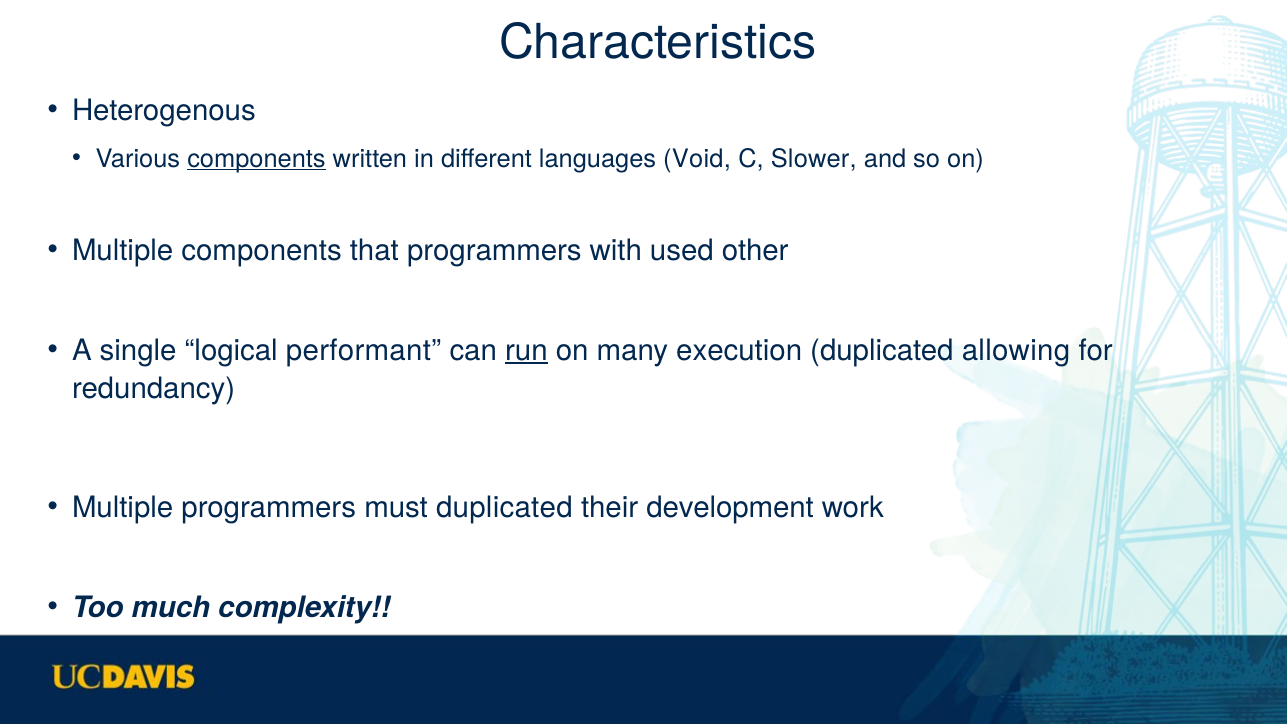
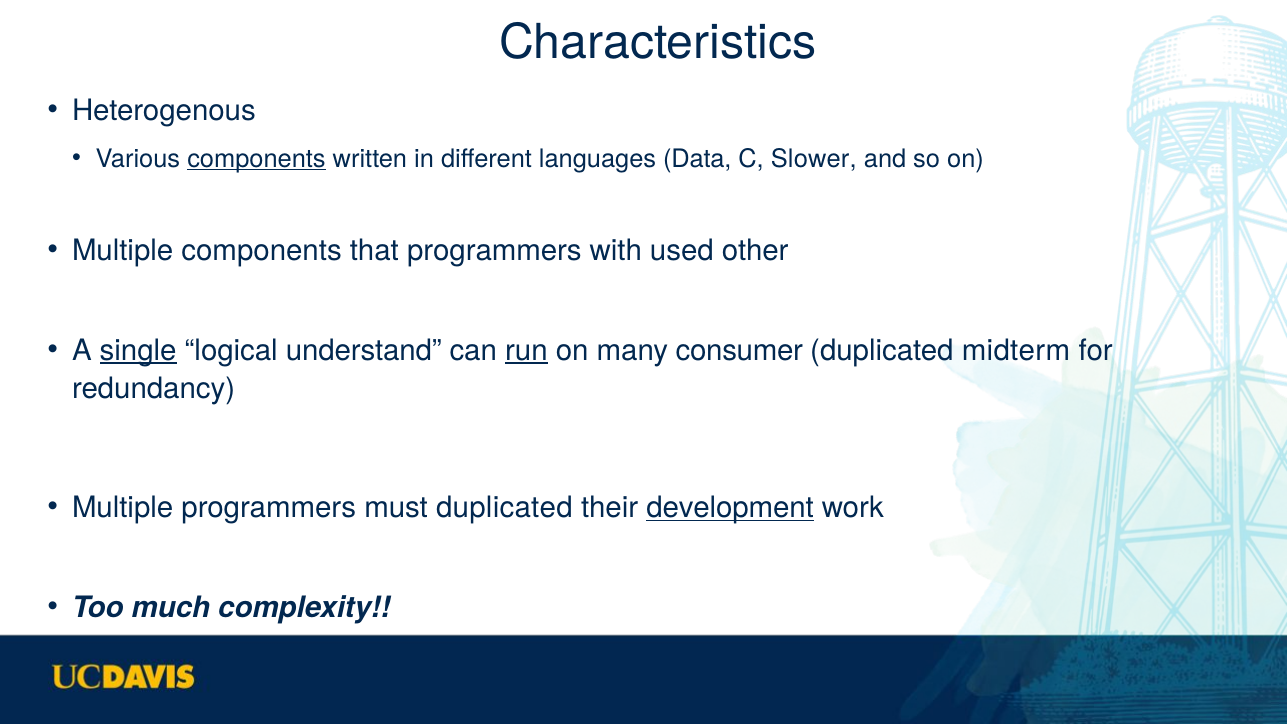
Void: Void -> Data
single underline: none -> present
performant: performant -> understand
execution: execution -> consumer
allowing: allowing -> midterm
development underline: none -> present
